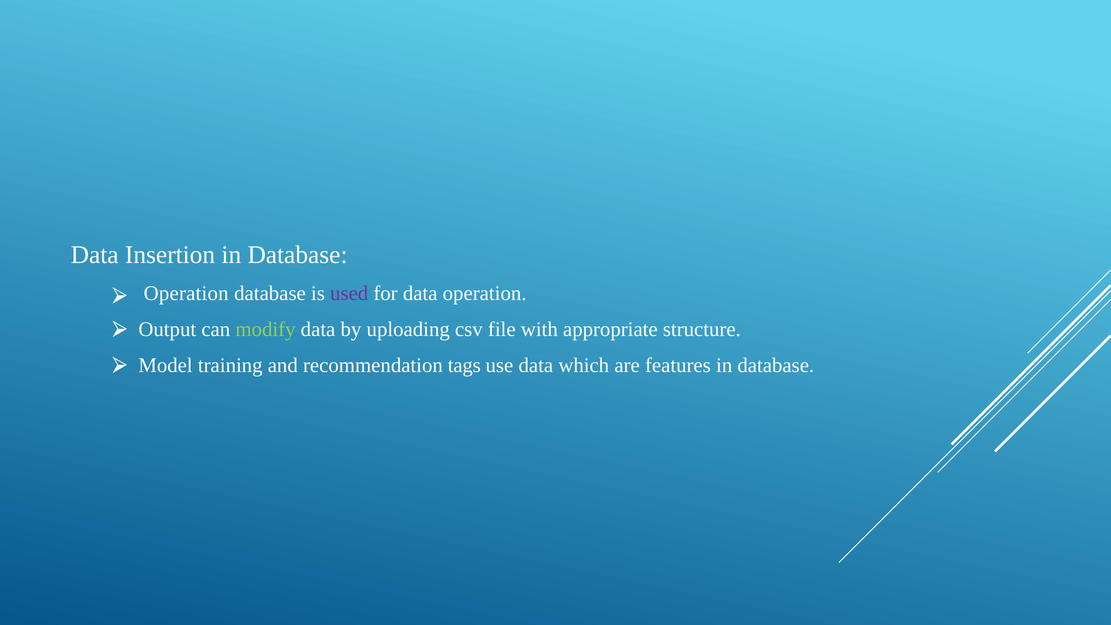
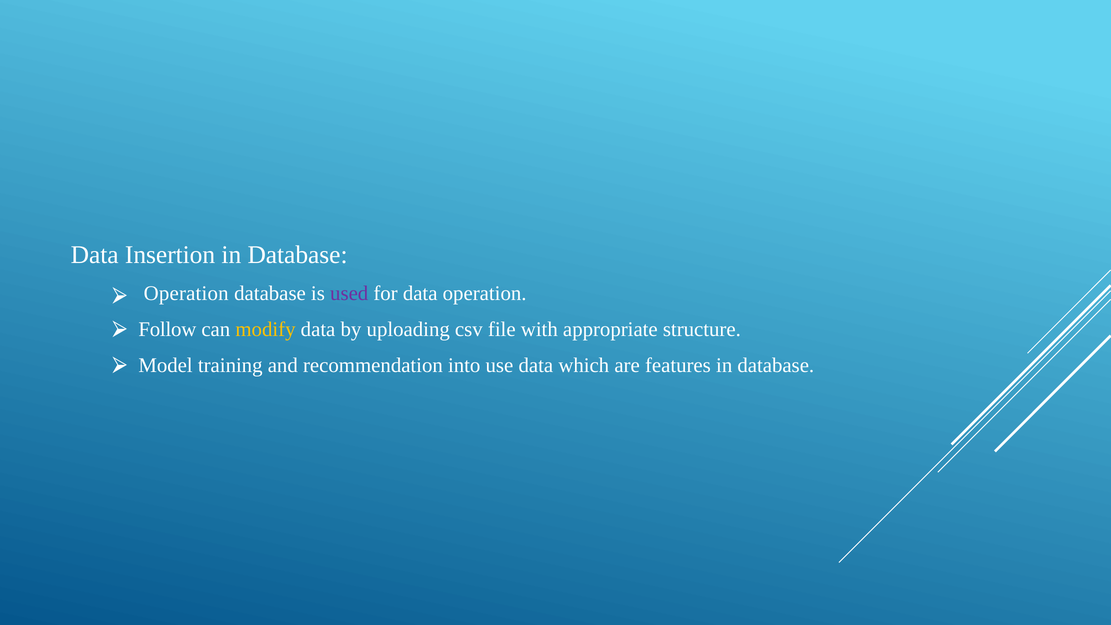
Output: Output -> Follow
modify colour: light green -> yellow
tags: tags -> into
